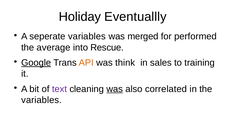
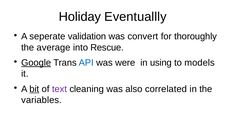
seperate variables: variables -> validation
merged: merged -> convert
performed: performed -> thoroughly
API colour: orange -> blue
think: think -> were
sales: sales -> using
training: training -> models
bit underline: none -> present
was at (115, 89) underline: present -> none
